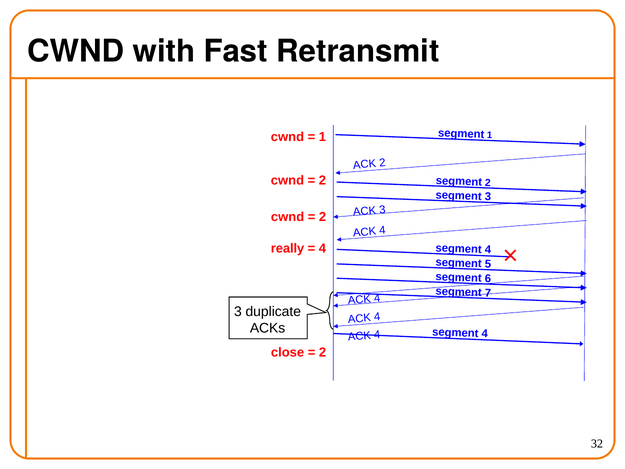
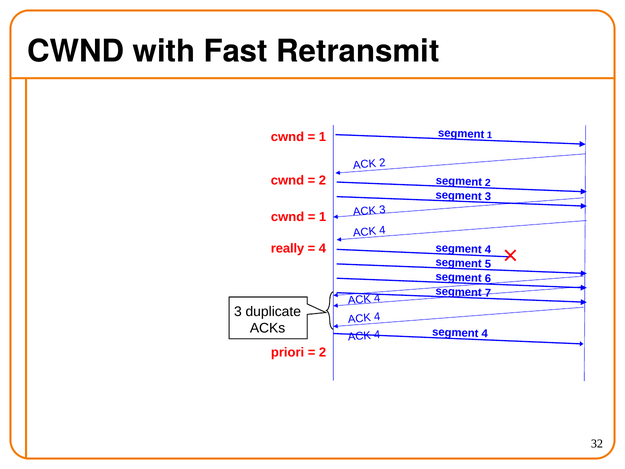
2 at (323, 217): 2 -> 1
close: close -> priori
